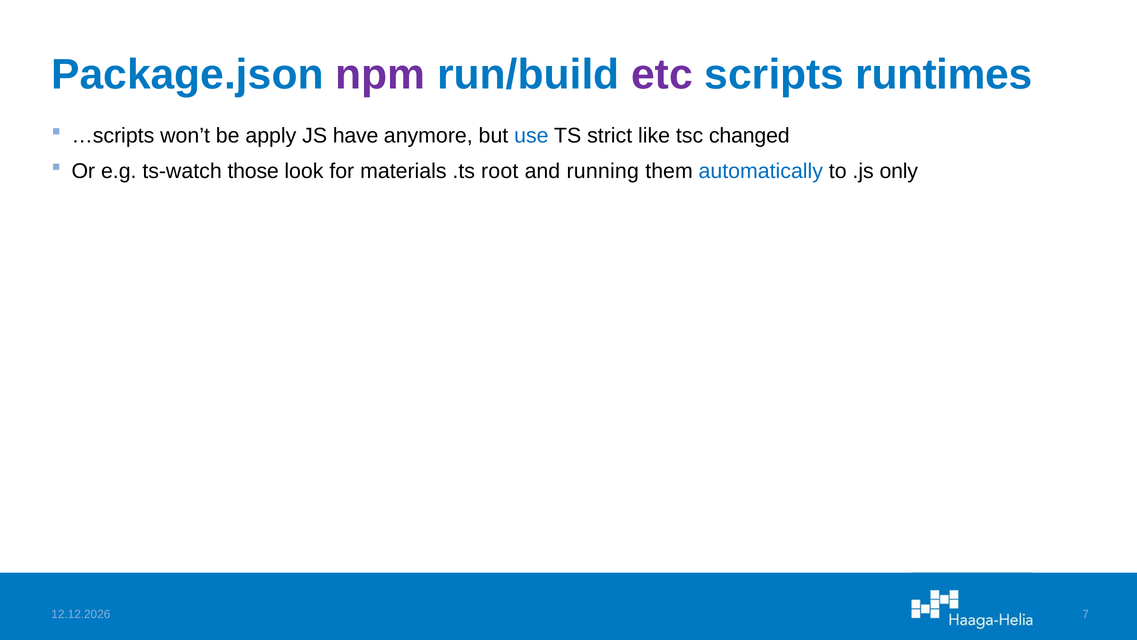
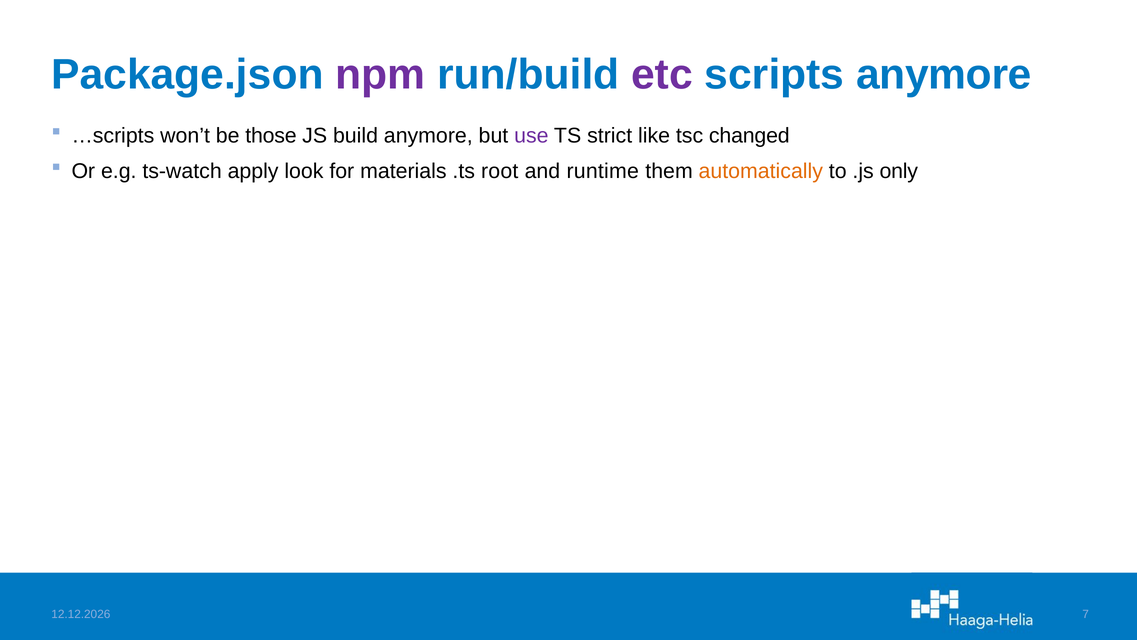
scripts runtimes: runtimes -> anymore
apply: apply -> those
have: have -> build
use colour: blue -> purple
those: those -> apply
running: running -> runtime
automatically colour: blue -> orange
